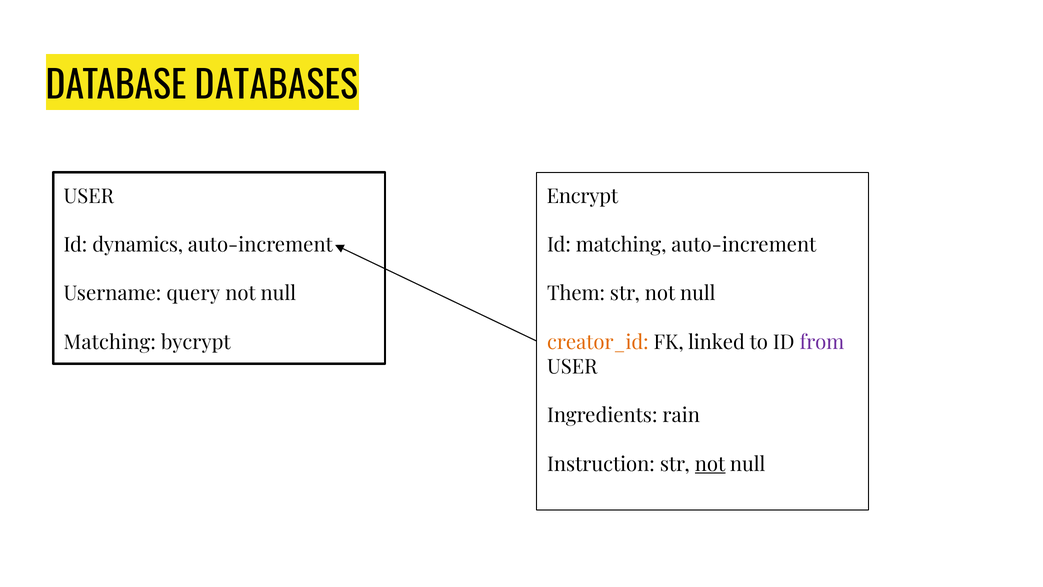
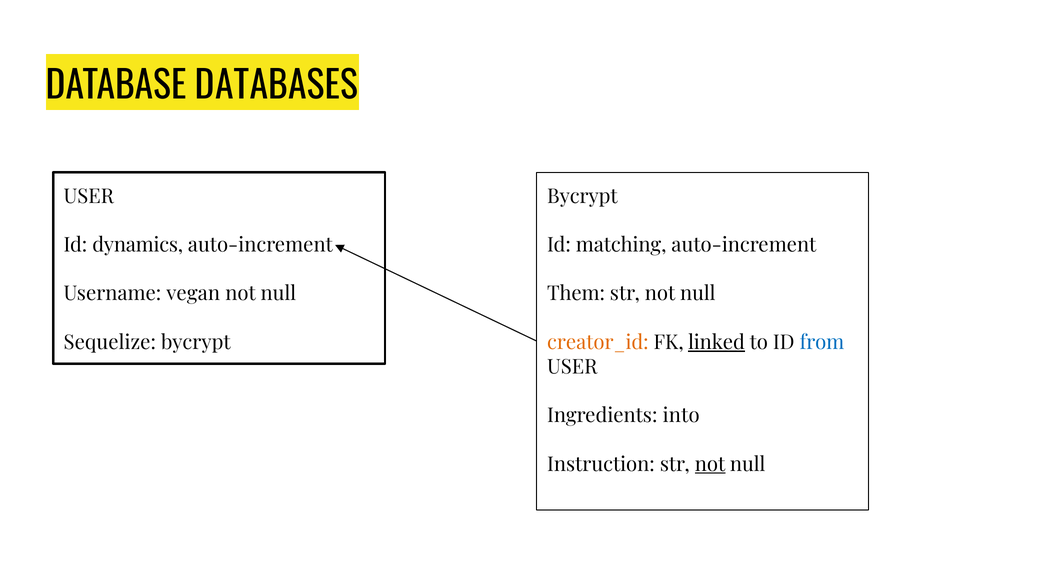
Encrypt at (582, 196): Encrypt -> Bycrypt
query: query -> vegan
Matching at (110, 342): Matching -> Sequelize
linked underline: none -> present
from colour: purple -> blue
rain: rain -> into
